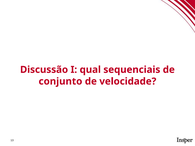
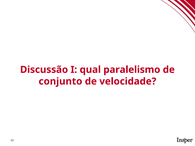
sequenciais: sequenciais -> paralelismo
